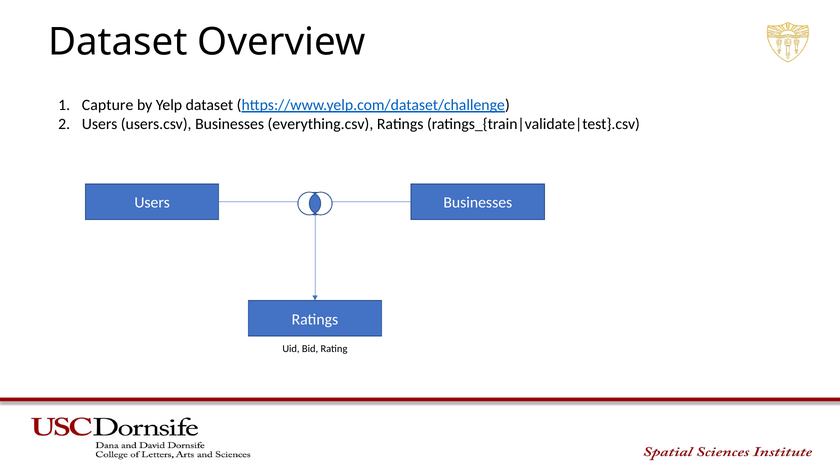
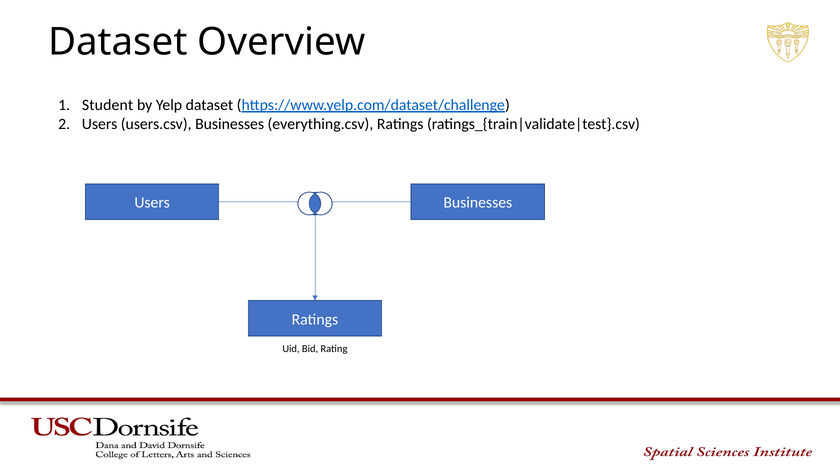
Capture: Capture -> Student
